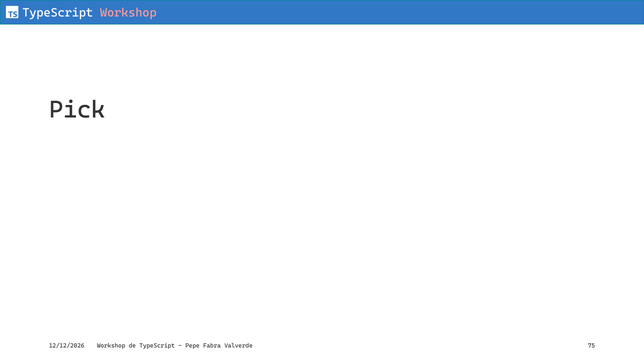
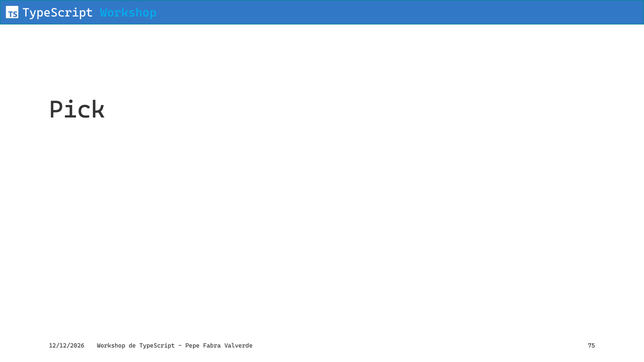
Workshop at (128, 13) colour: pink -> light blue
